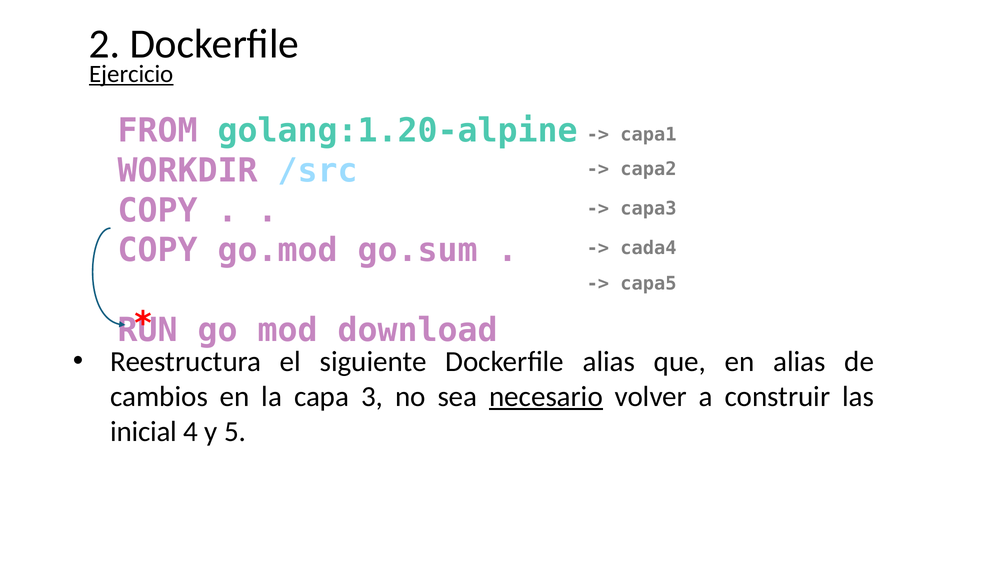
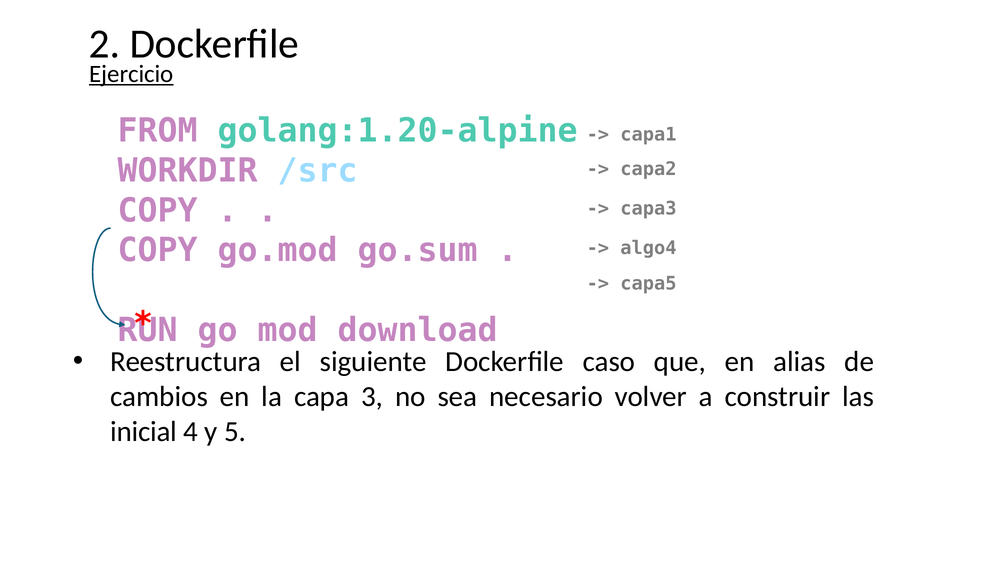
cada4: cada4 -> algo4
Dockerfile alias: alias -> caso
necesario underline: present -> none
